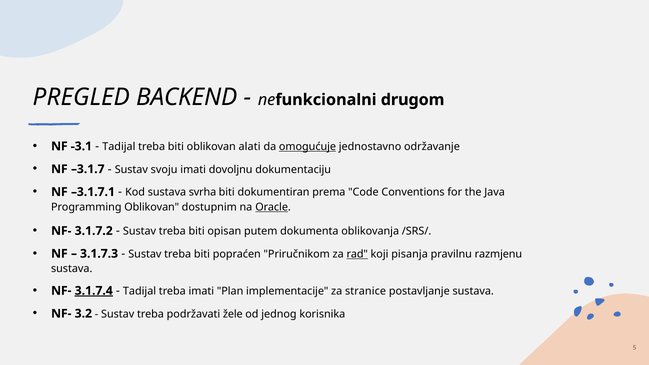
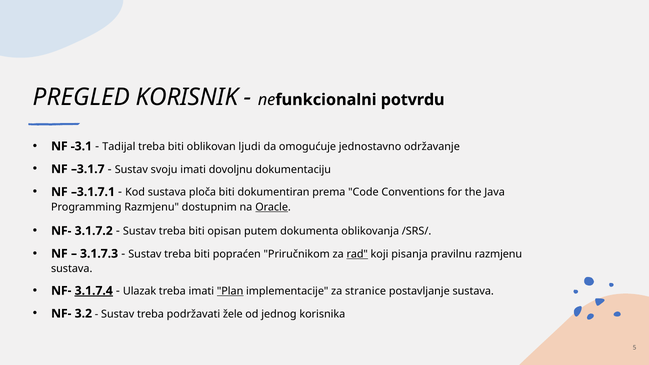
BACKEND: BACKEND -> KORISNIK
drugom: drugom -> potvrdu
alati: alati -> ljudi
omogućuje underline: present -> none
svrha: svrha -> ploča
Programming Oblikovan: Oblikovan -> Razmjenu
Tadijal at (140, 291): Tadijal -> Ulazak
Plan underline: none -> present
